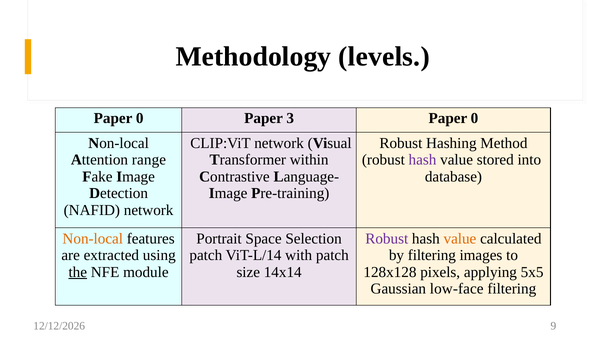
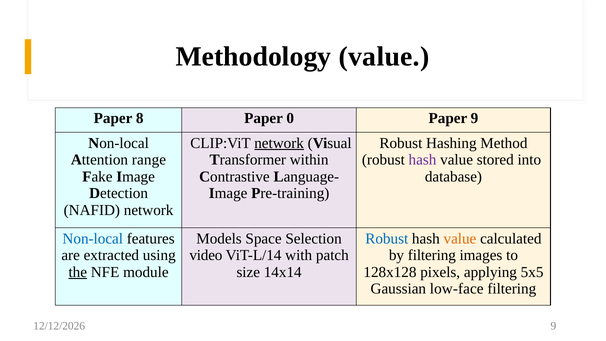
Methodology levels: levels -> value
0 at (140, 118): 0 -> 8
3: 3 -> 0
0 at (475, 118): 0 -> 9
network at (279, 143) underline: none -> present
Non-local at (93, 239) colour: orange -> blue
Portrait: Portrait -> Models
Robust at (387, 239) colour: purple -> blue
patch at (206, 255): patch -> video
